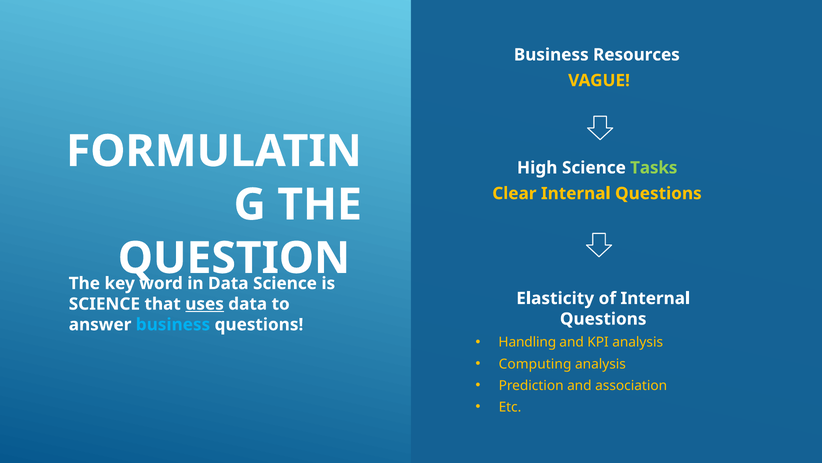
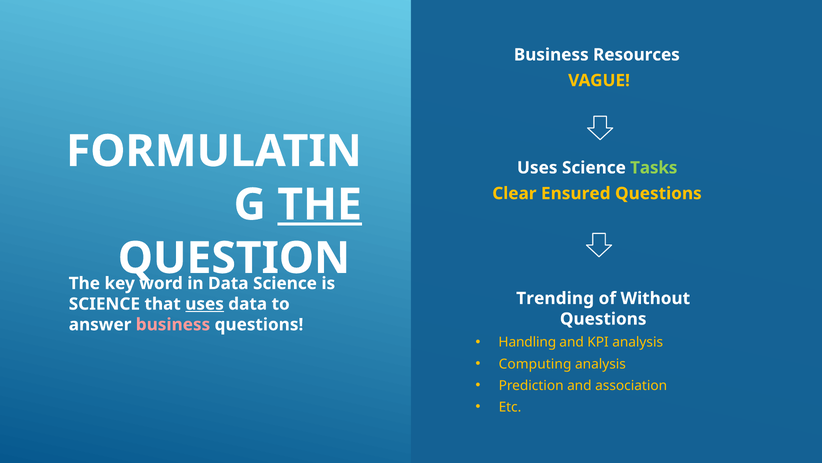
High at (537, 168): High -> Uses
Clear Internal: Internal -> Ensured
THE at (320, 205) underline: none -> present
Elasticity: Elasticity -> Trending
of Internal: Internal -> Without
business at (173, 324) colour: light blue -> pink
